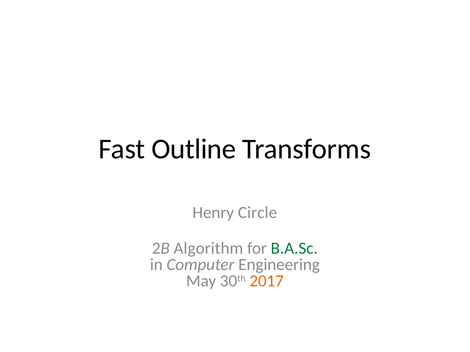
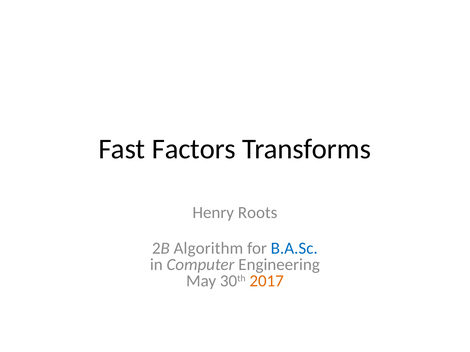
Outline: Outline -> Factors
Circle: Circle -> Roots
B.A.Sc colour: green -> blue
